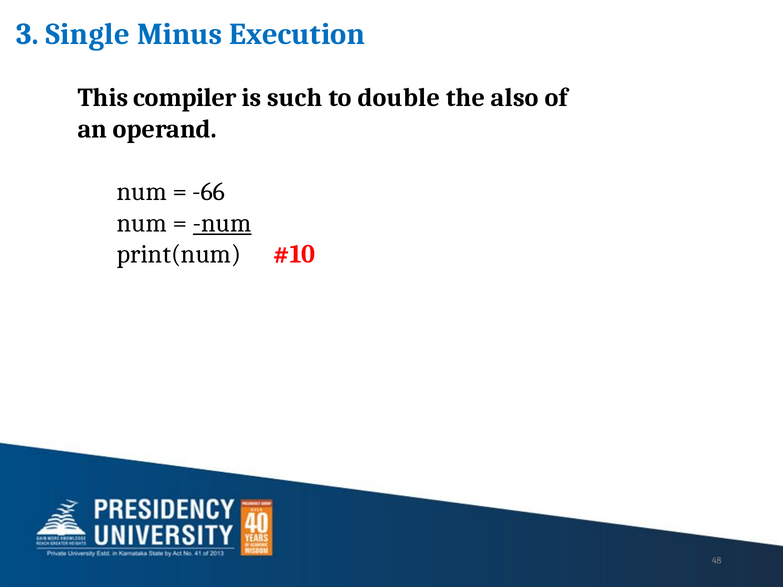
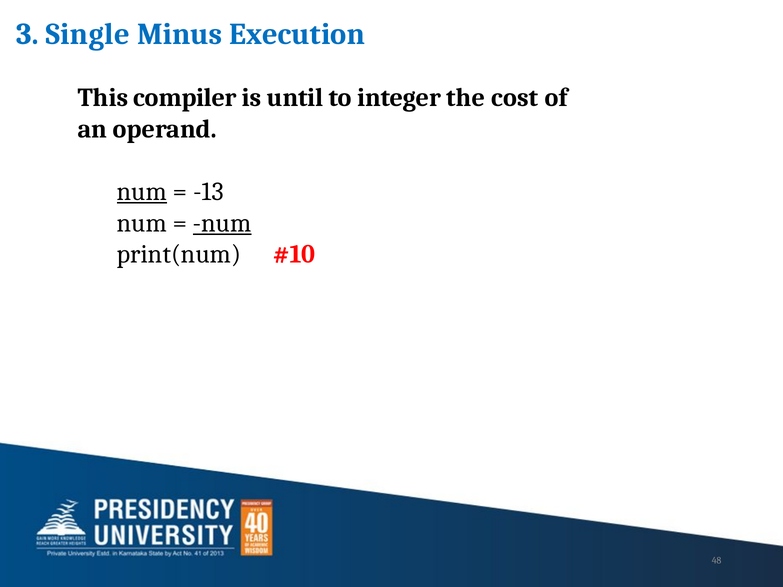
such: such -> until
double: double -> integer
also: also -> cost
num at (142, 192) underline: none -> present
-66: -66 -> -13
